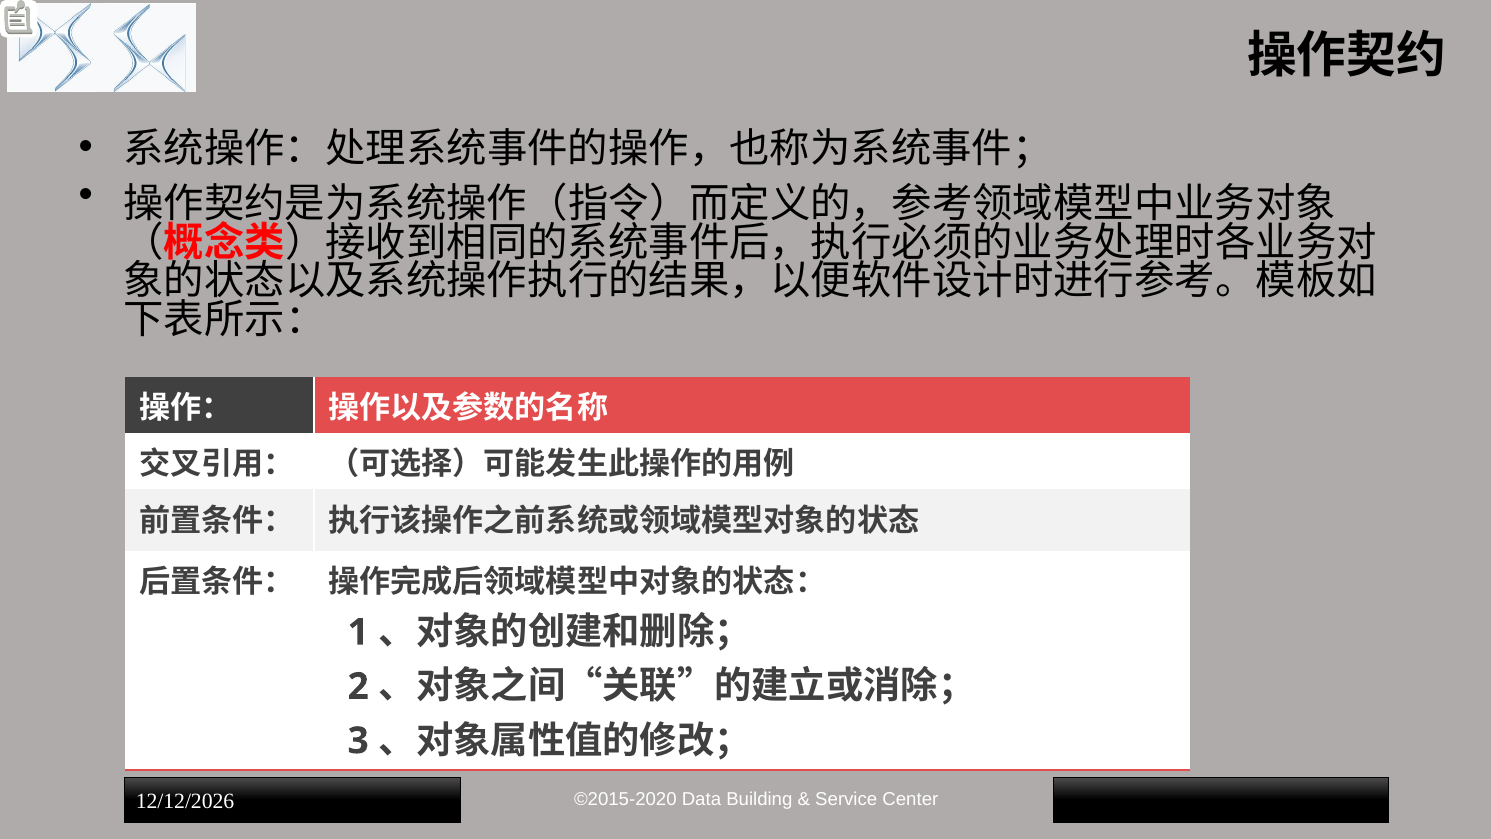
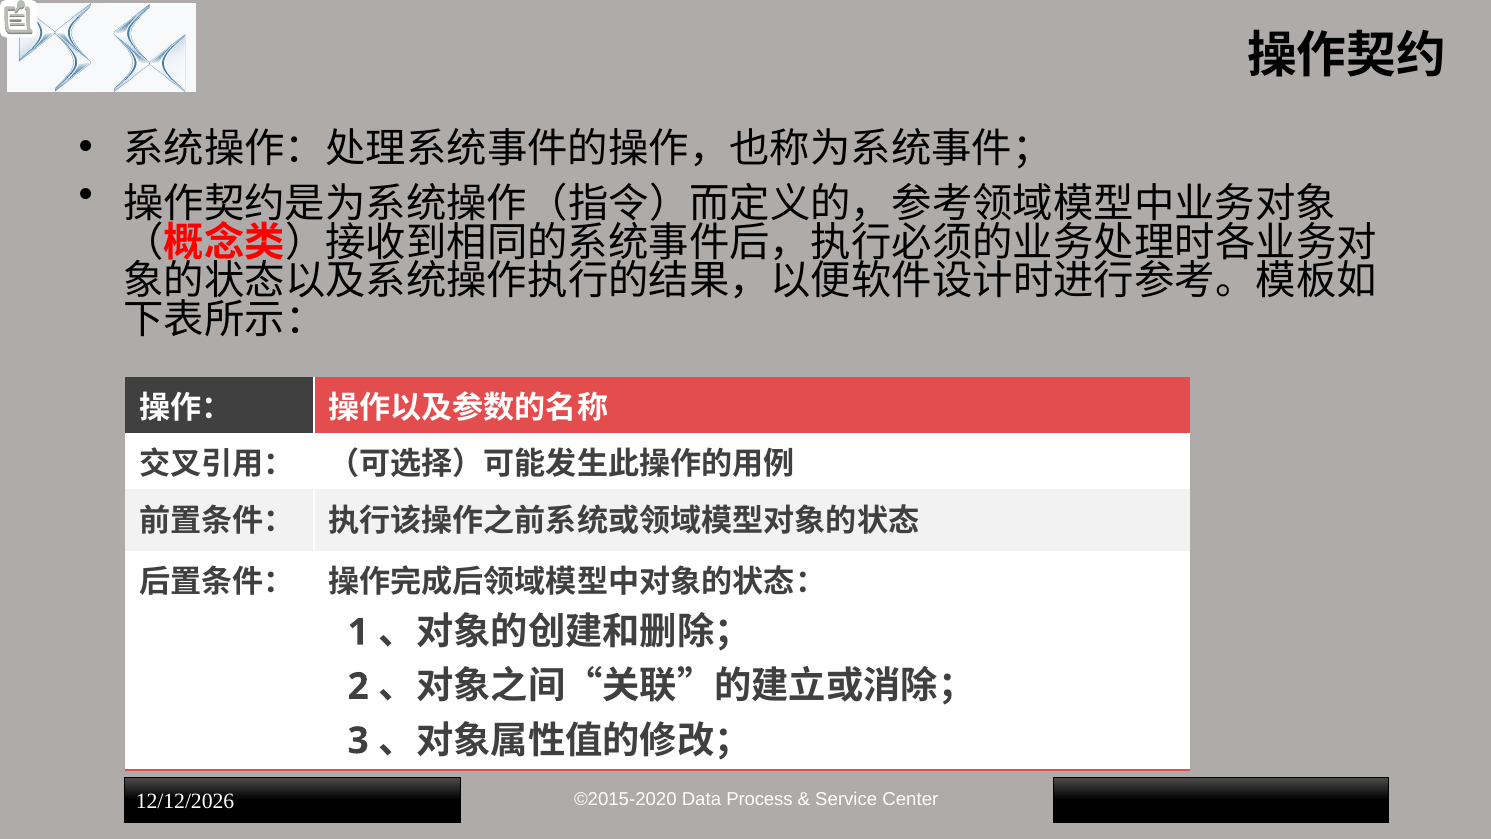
Building: Building -> Process
